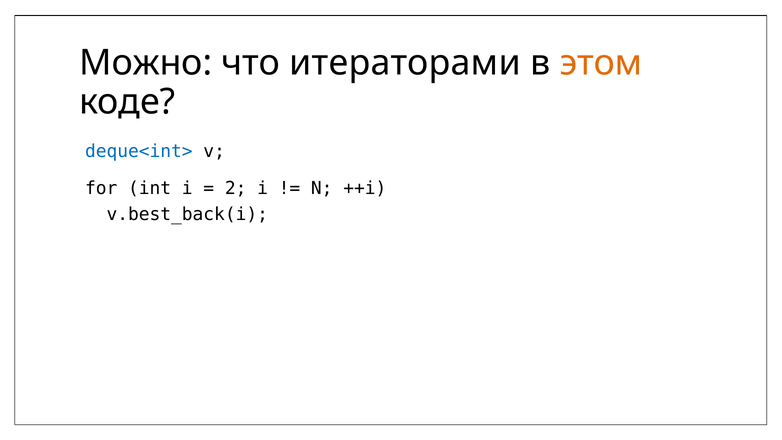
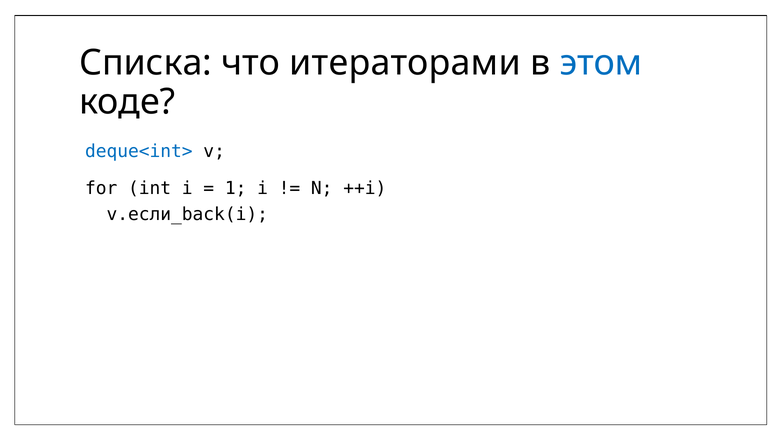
Можно: Можно -> Списка
этом colour: orange -> blue
2: 2 -> 1
v.best_back(i: v.best_back(i -> v.если_back(i
